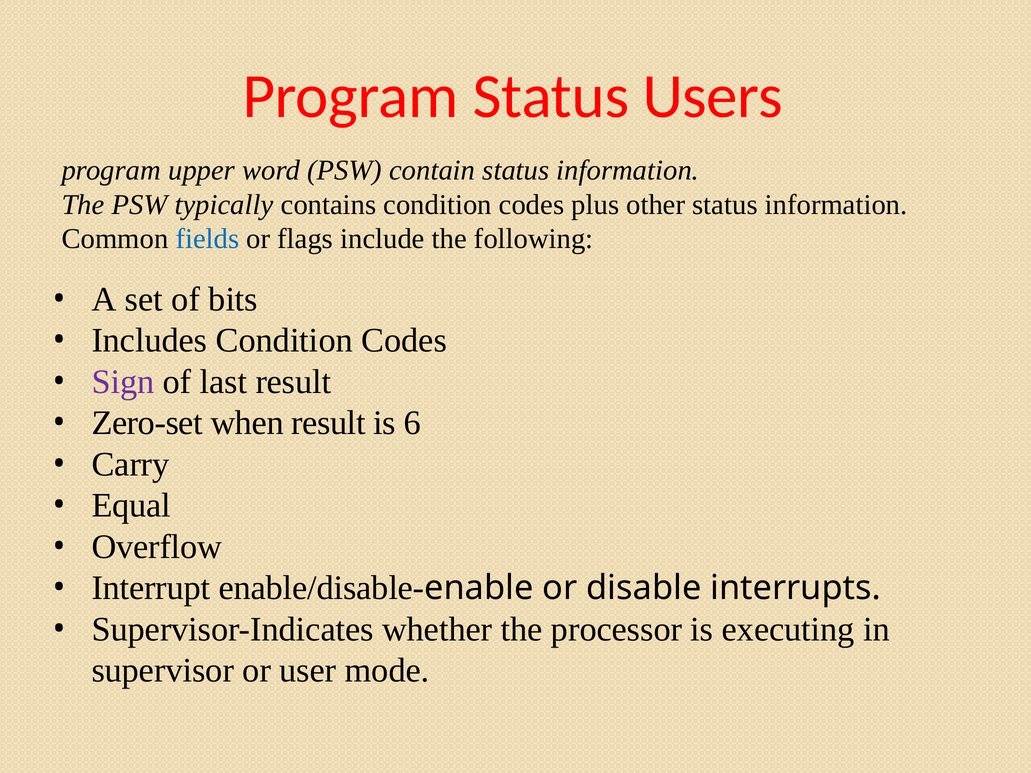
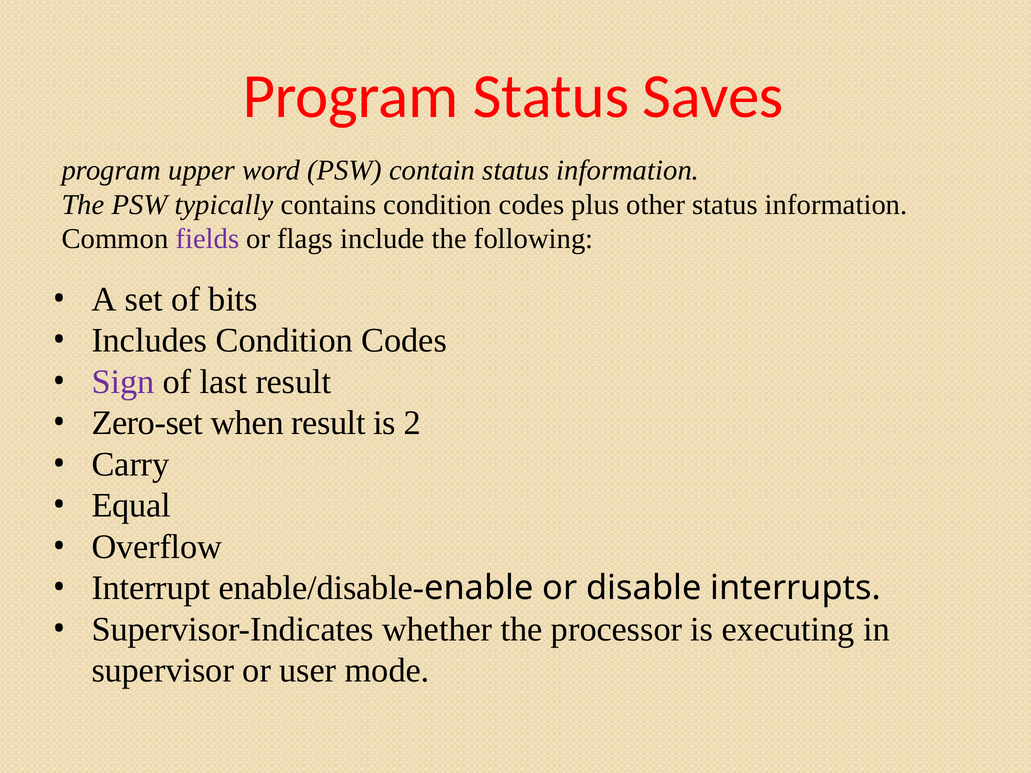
Users: Users -> Saves
fields colour: blue -> purple
6: 6 -> 2
